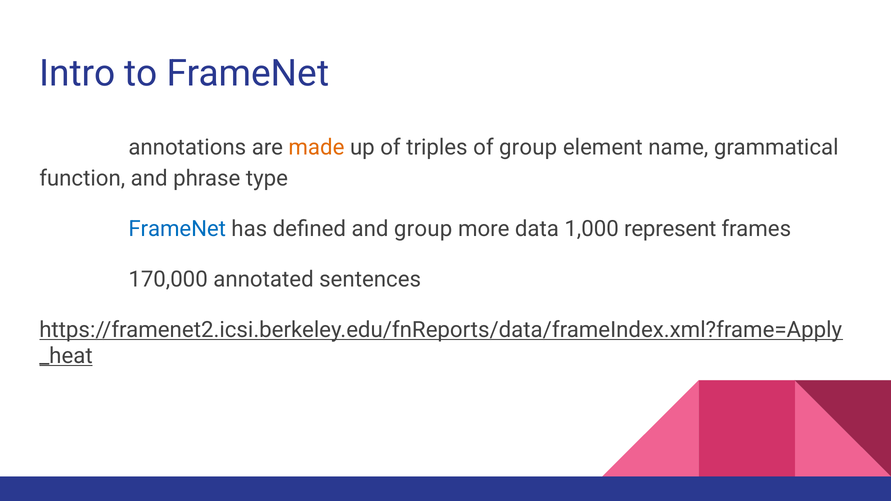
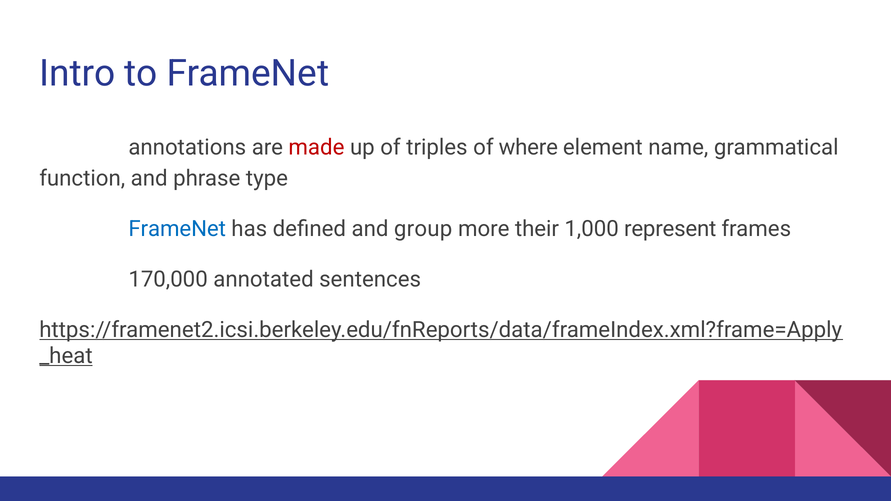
made colour: orange -> red
of group: group -> where
data: data -> their
